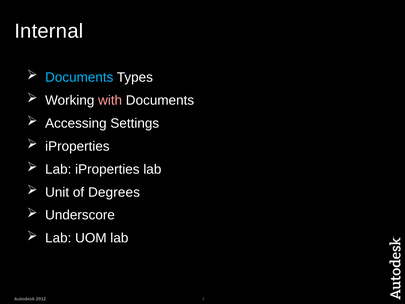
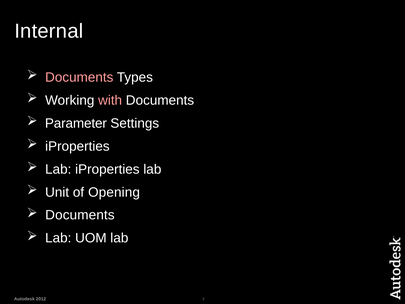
Documents at (79, 77) colour: light blue -> pink
Accessing: Accessing -> Parameter
Degrees: Degrees -> Opening
Underscore at (80, 215): Underscore -> Documents
